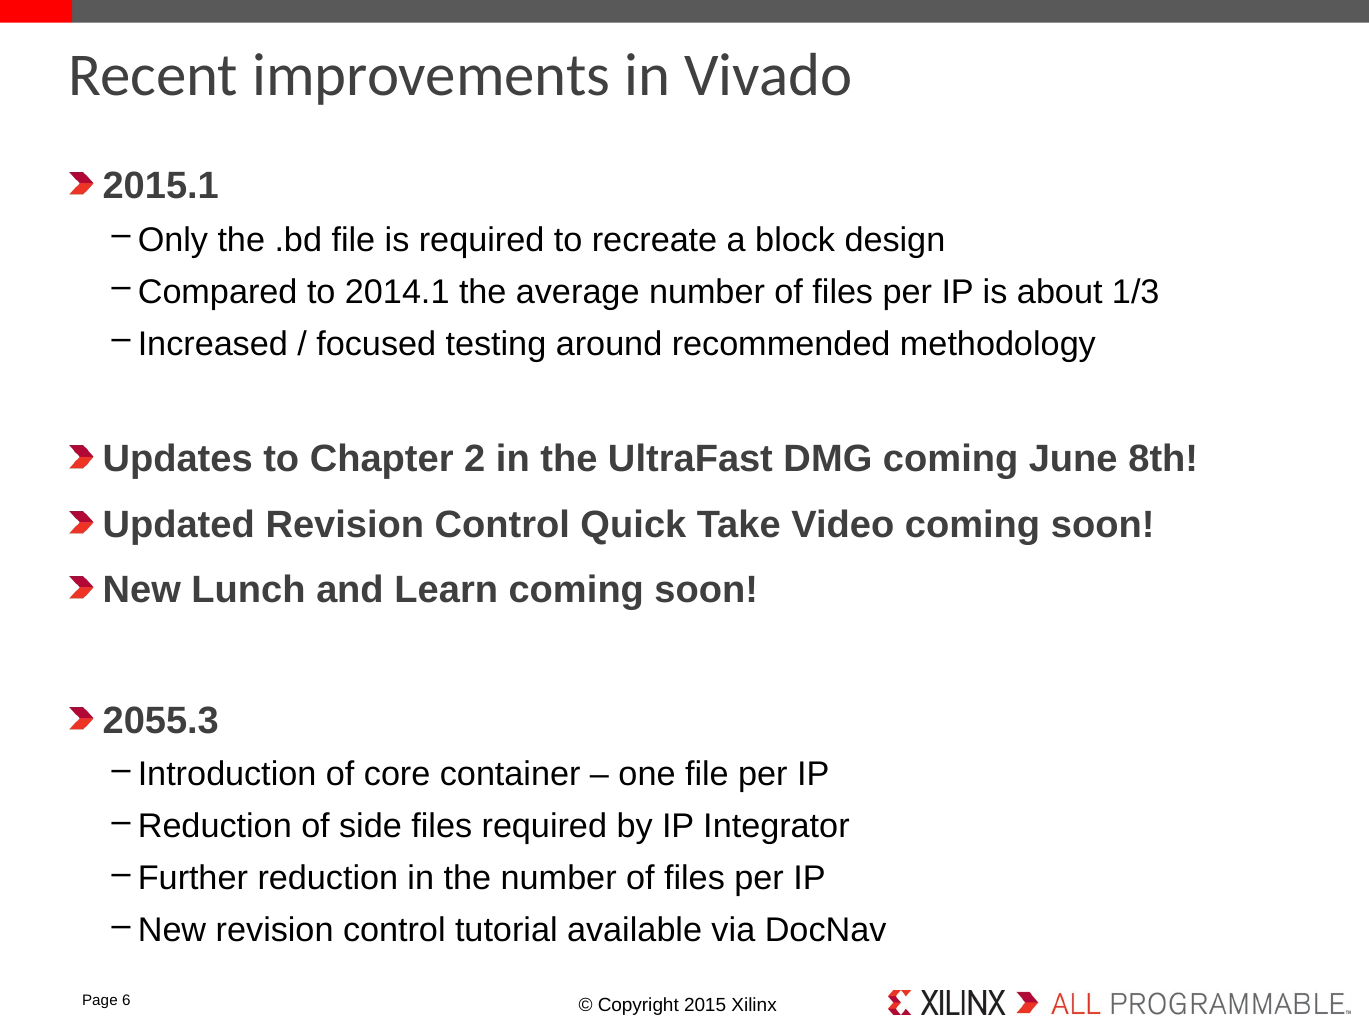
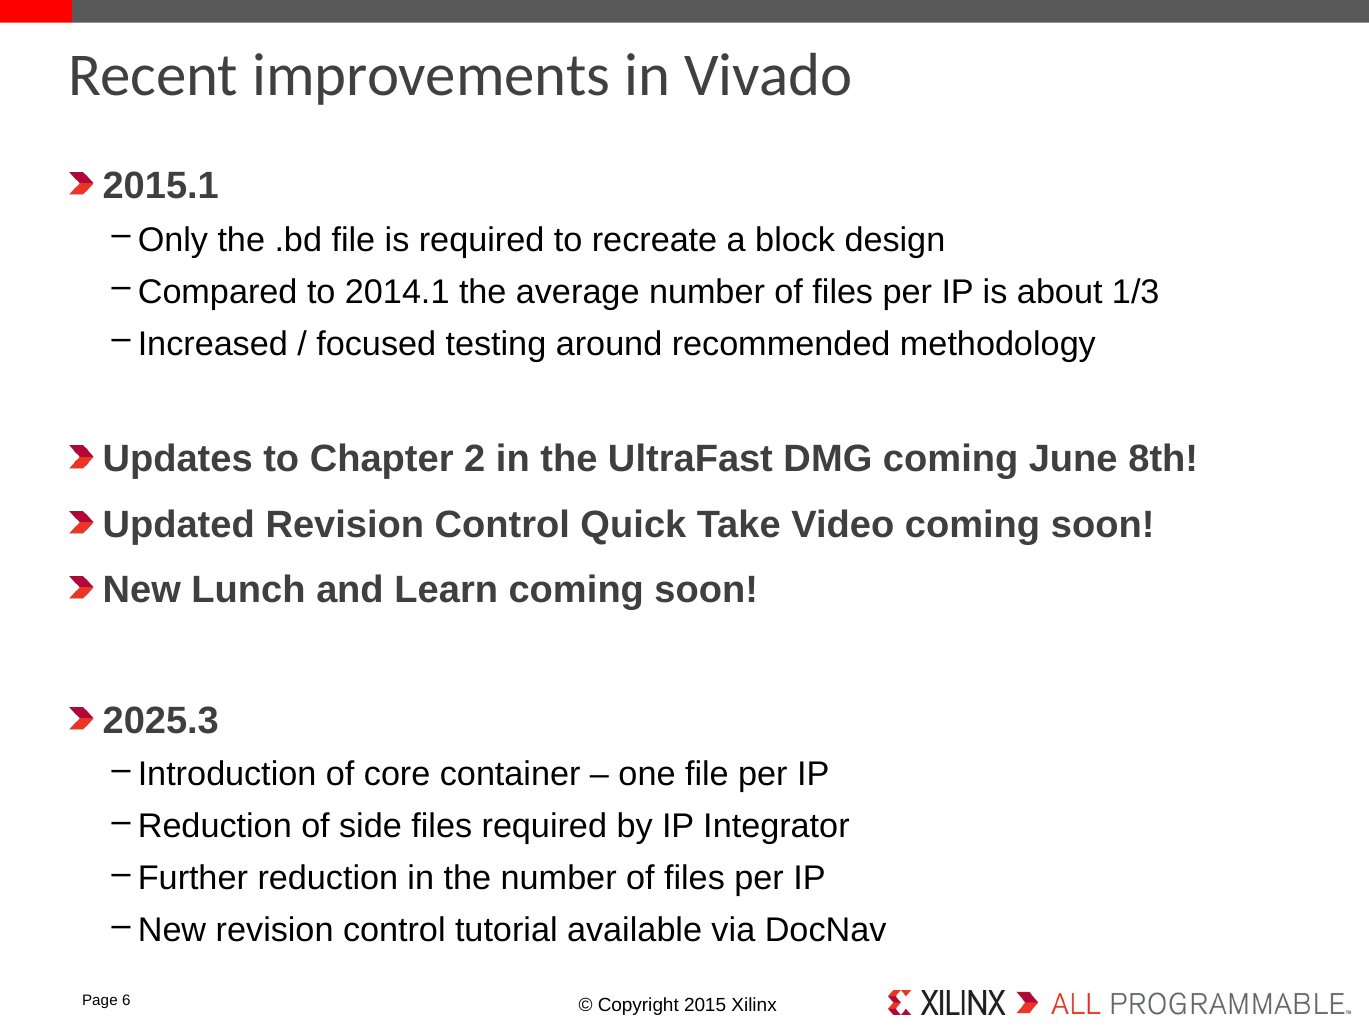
2055.3: 2055.3 -> 2025.3
